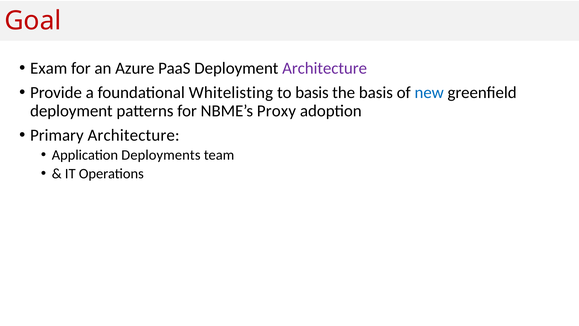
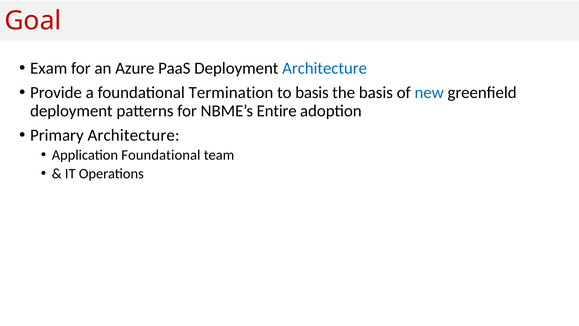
Architecture at (325, 68) colour: purple -> blue
Whitelisting: Whitelisting -> Termination
Proxy: Proxy -> Entire
Application Deployments: Deployments -> Foundational
